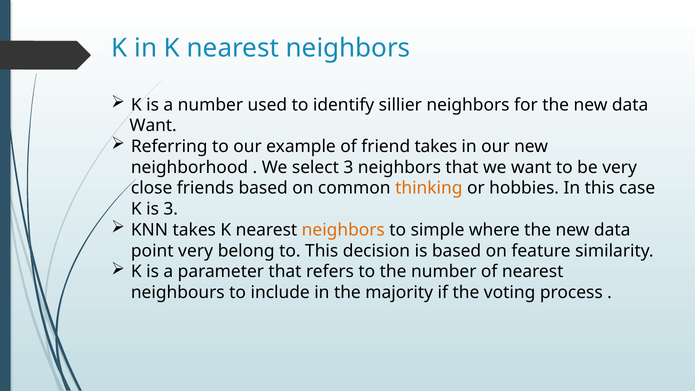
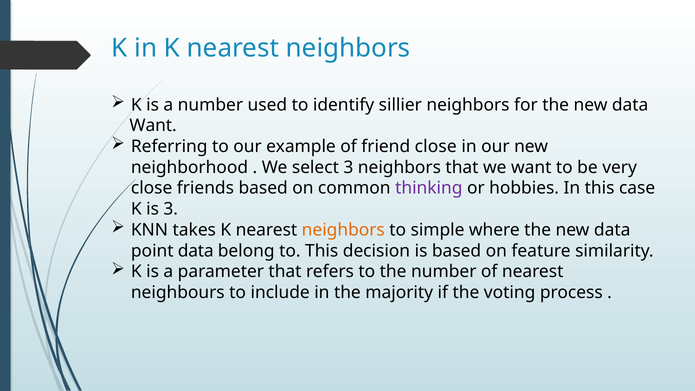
friend takes: takes -> close
thinking colour: orange -> purple
point very: very -> data
